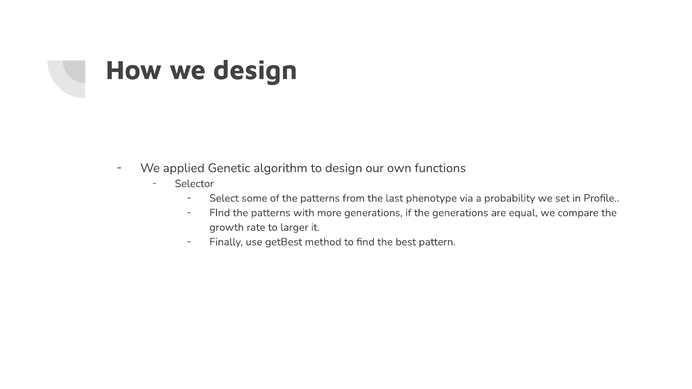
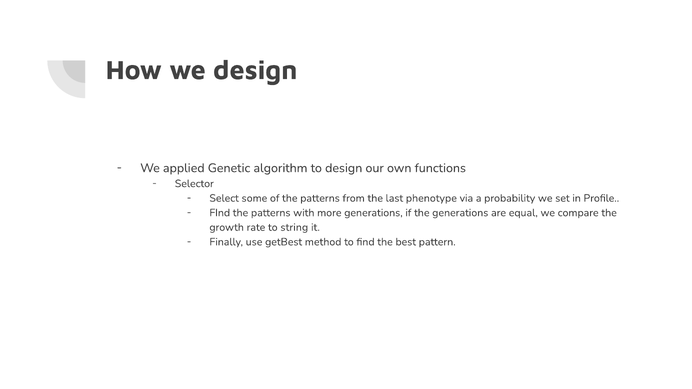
larger: larger -> string
